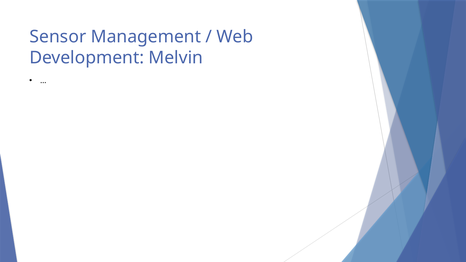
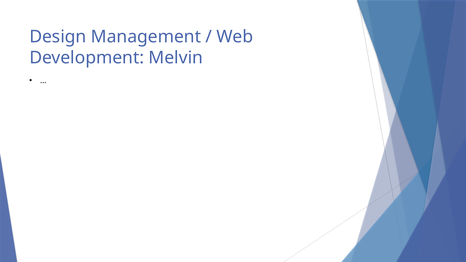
Sensor: Sensor -> Design
